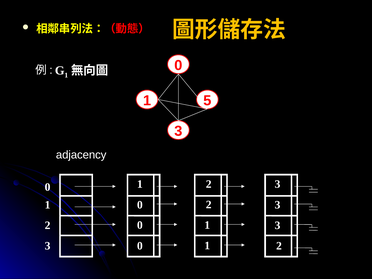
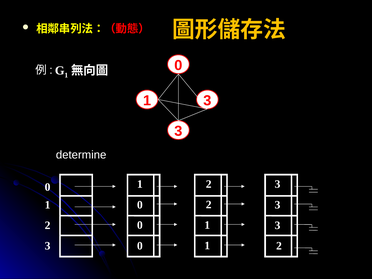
1 5: 5 -> 3
adjacency: adjacency -> determine
